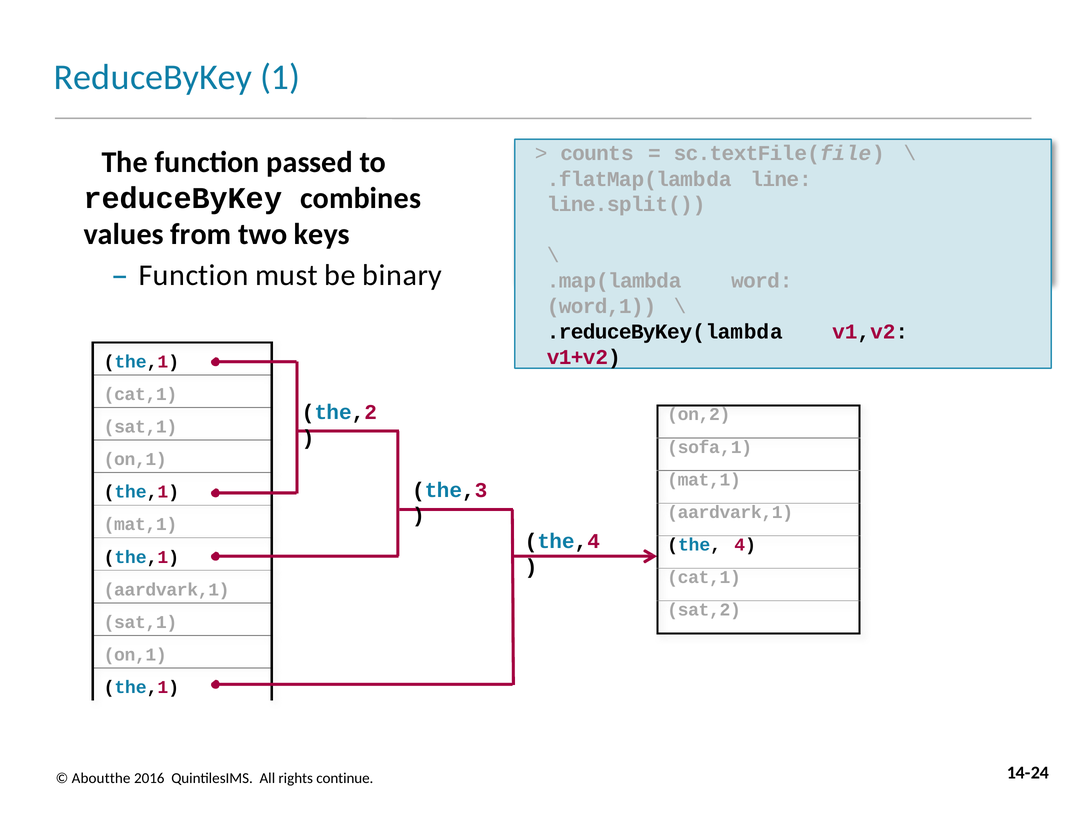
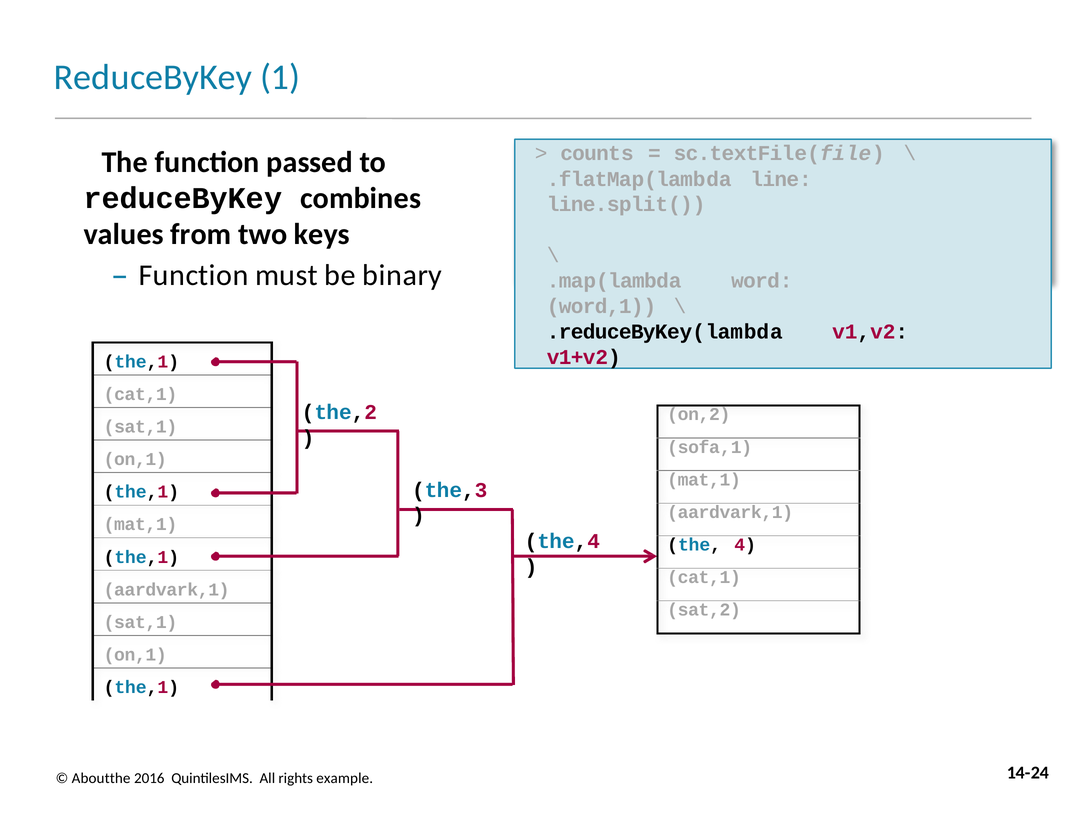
continue: continue -> example
